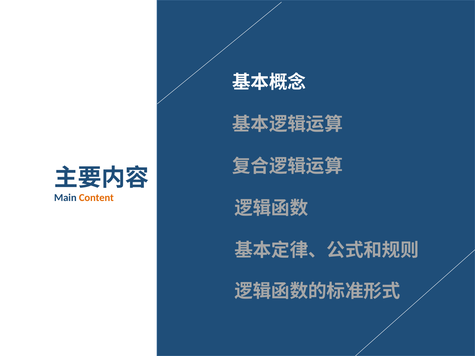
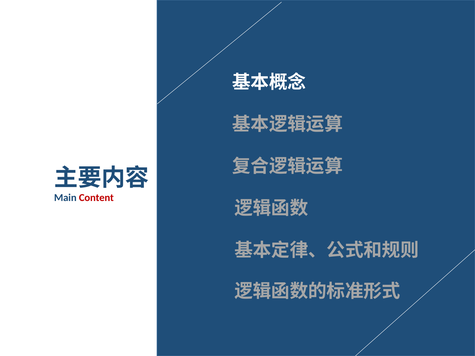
Content colour: orange -> red
